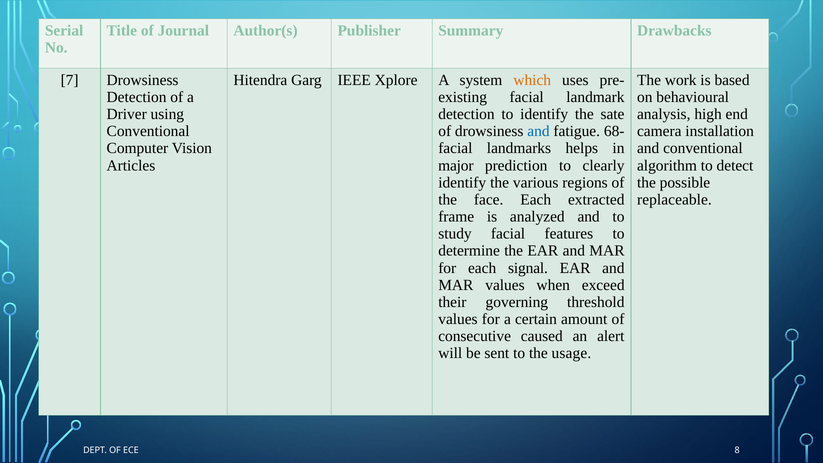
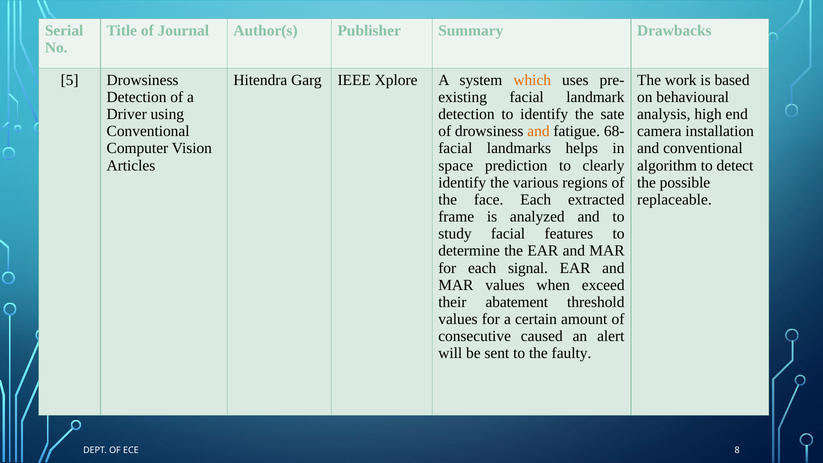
7: 7 -> 5
and at (538, 131) colour: blue -> orange
major: major -> space
governing: governing -> abatement
usage: usage -> faulty
